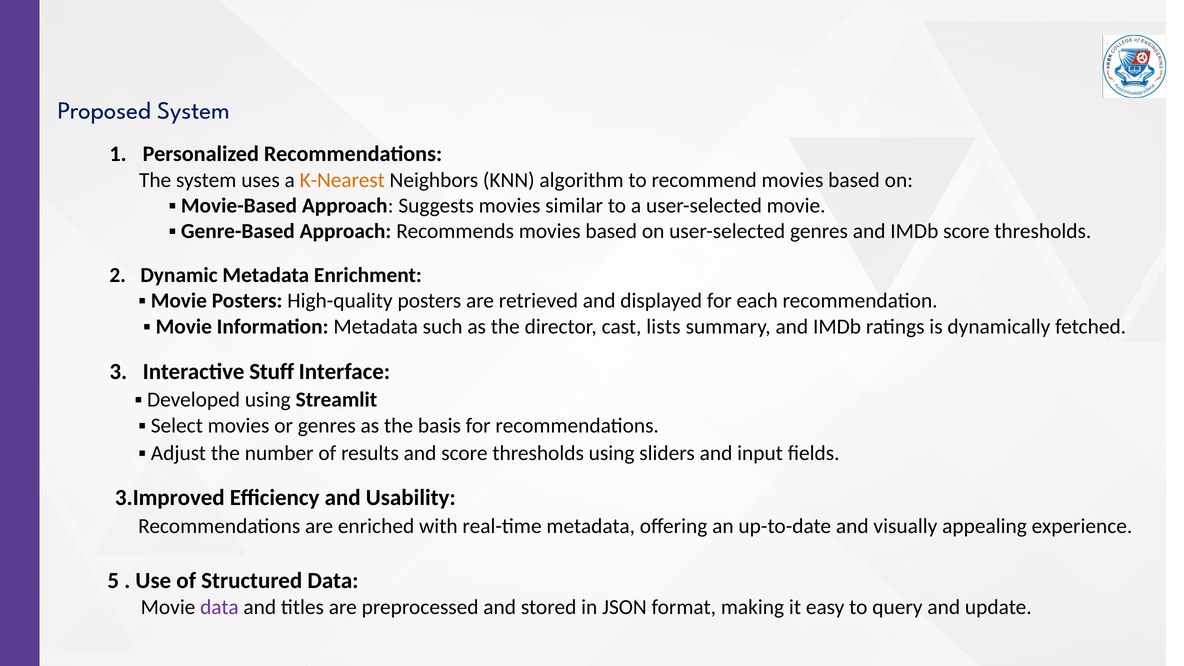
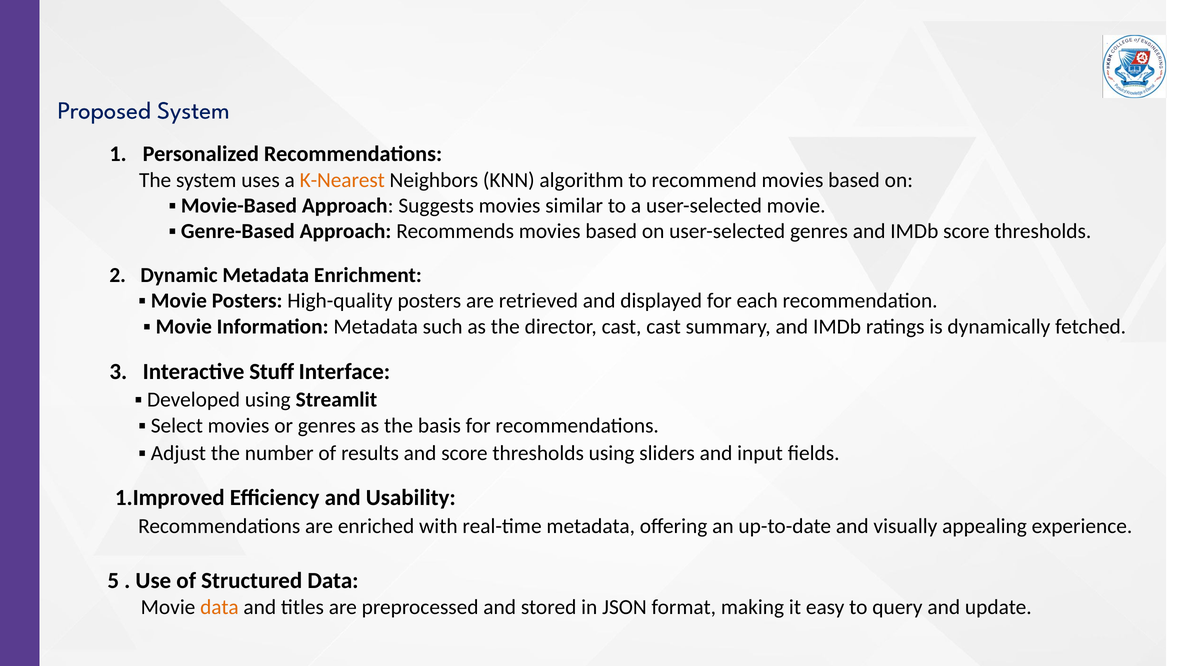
cast lists: lists -> cast
3.Improved: 3.Improved -> 1.Improved
data at (219, 607) colour: purple -> orange
